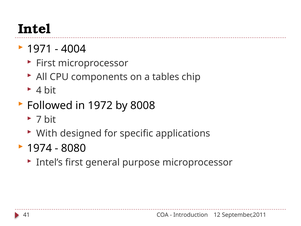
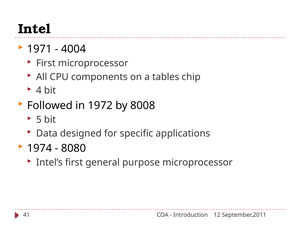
7: 7 -> 5
With: With -> Data
